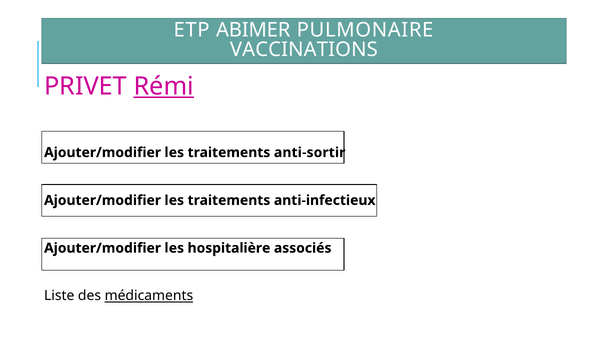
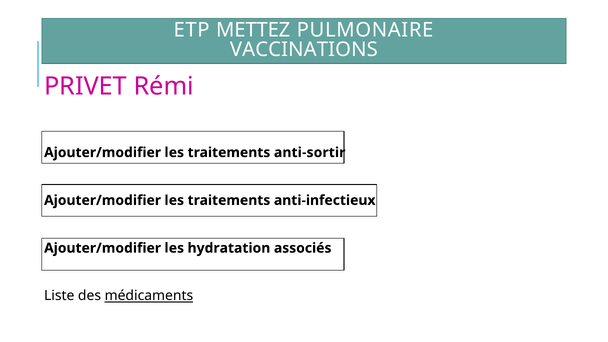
ABIMER: ABIMER -> METTEZ
Rémi underline: present -> none
hospitalière: hospitalière -> hydratation
